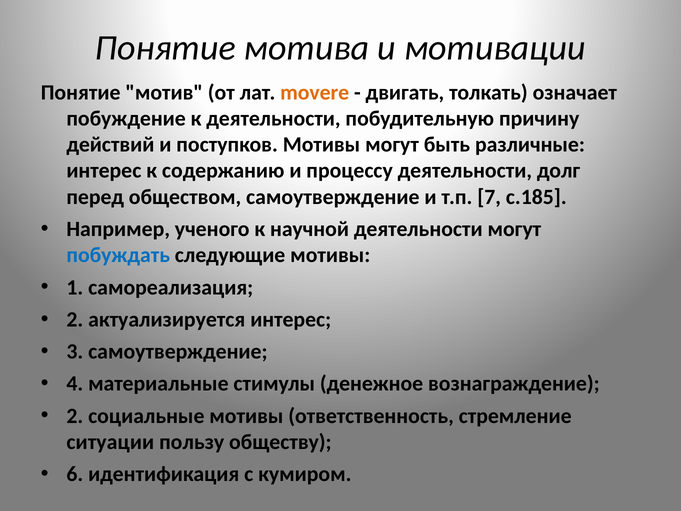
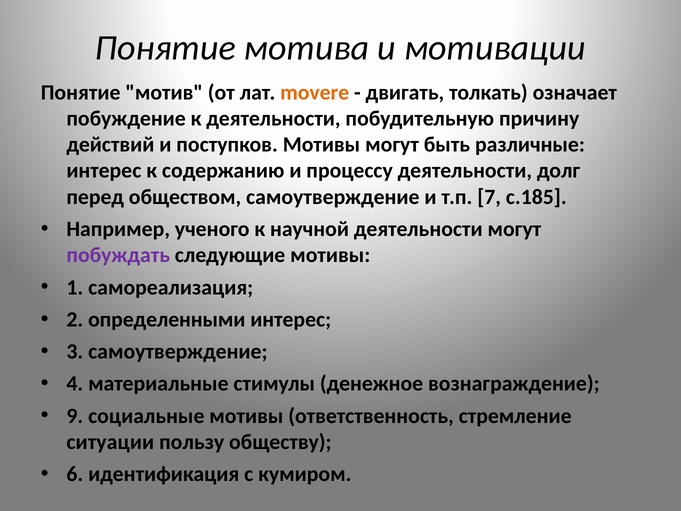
побуждать colour: blue -> purple
актуализируется: актуализируется -> определенными
2 at (75, 416): 2 -> 9
